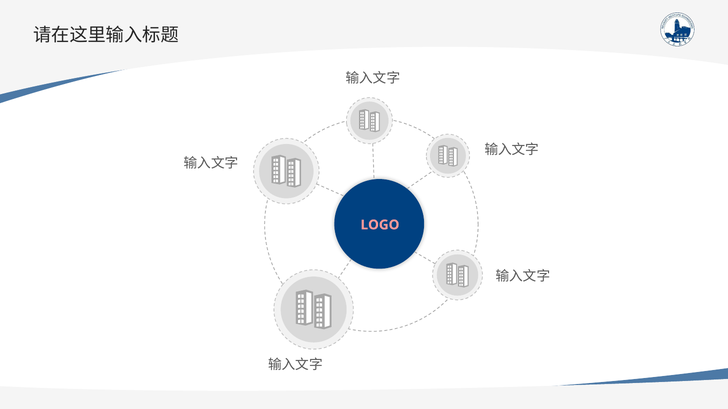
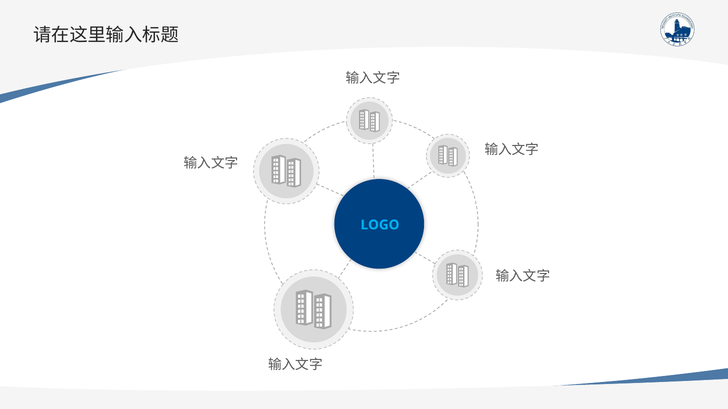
LOGO colour: pink -> light blue
